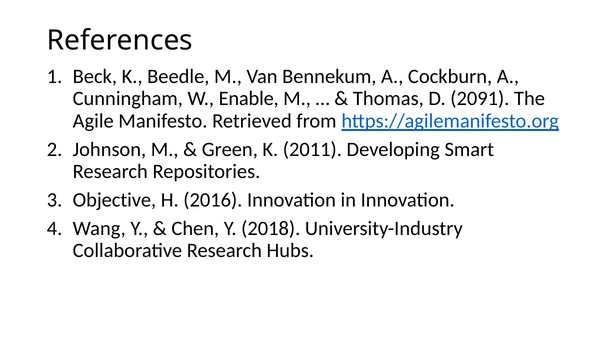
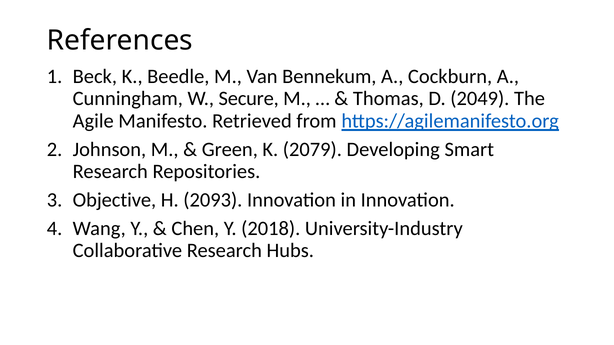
Enable: Enable -> Secure
2091: 2091 -> 2049
2011: 2011 -> 2079
2016: 2016 -> 2093
